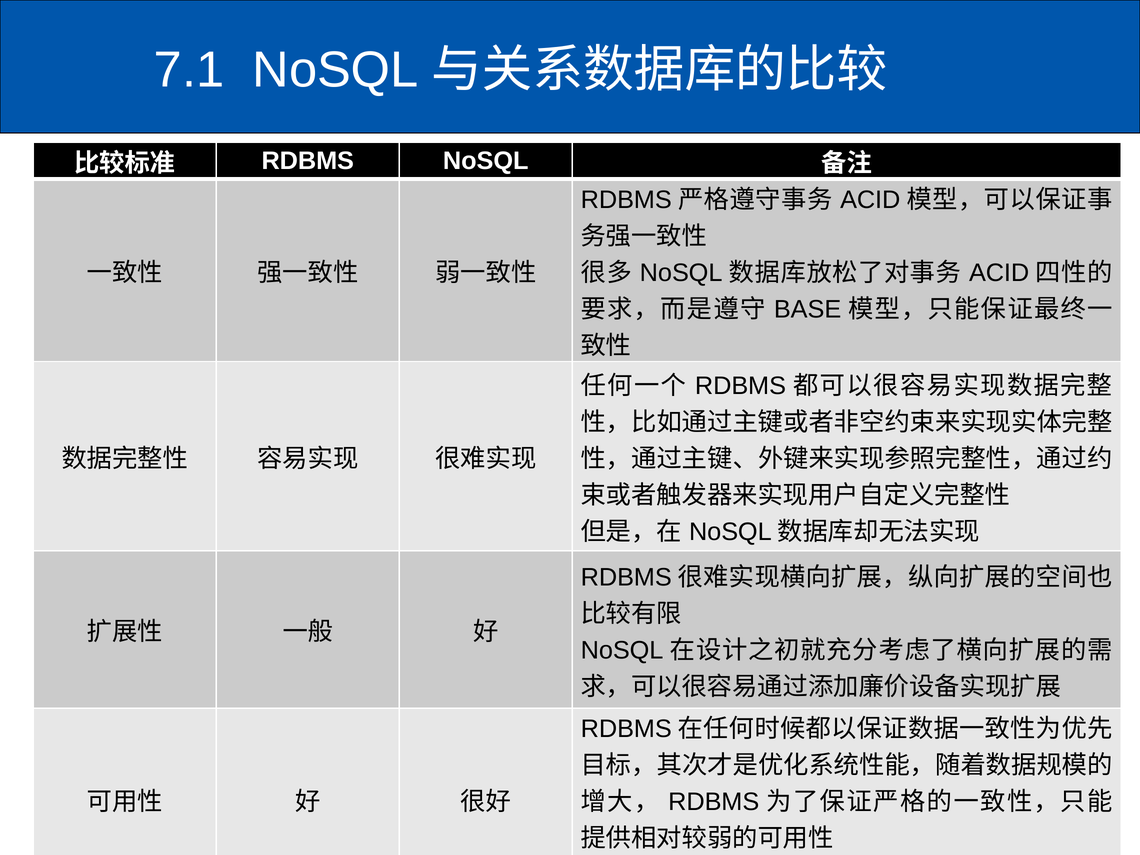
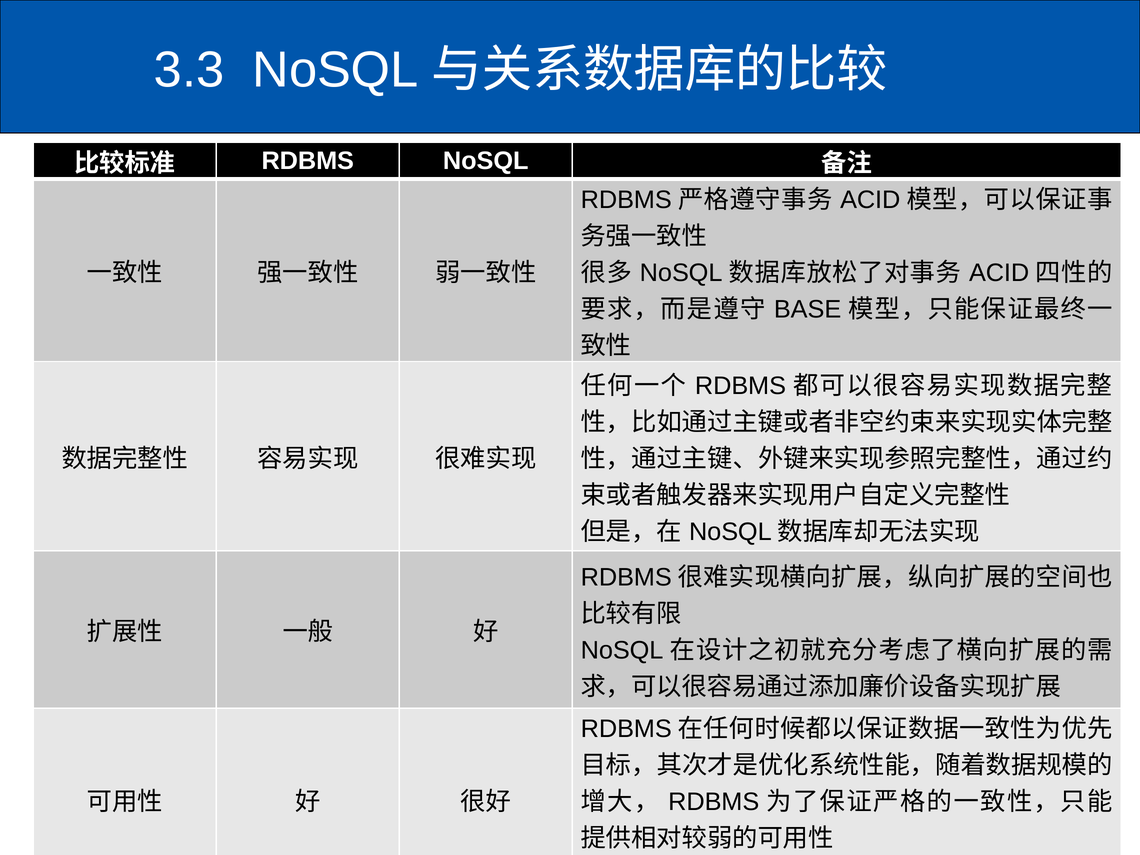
7.1: 7.1 -> 3.3
